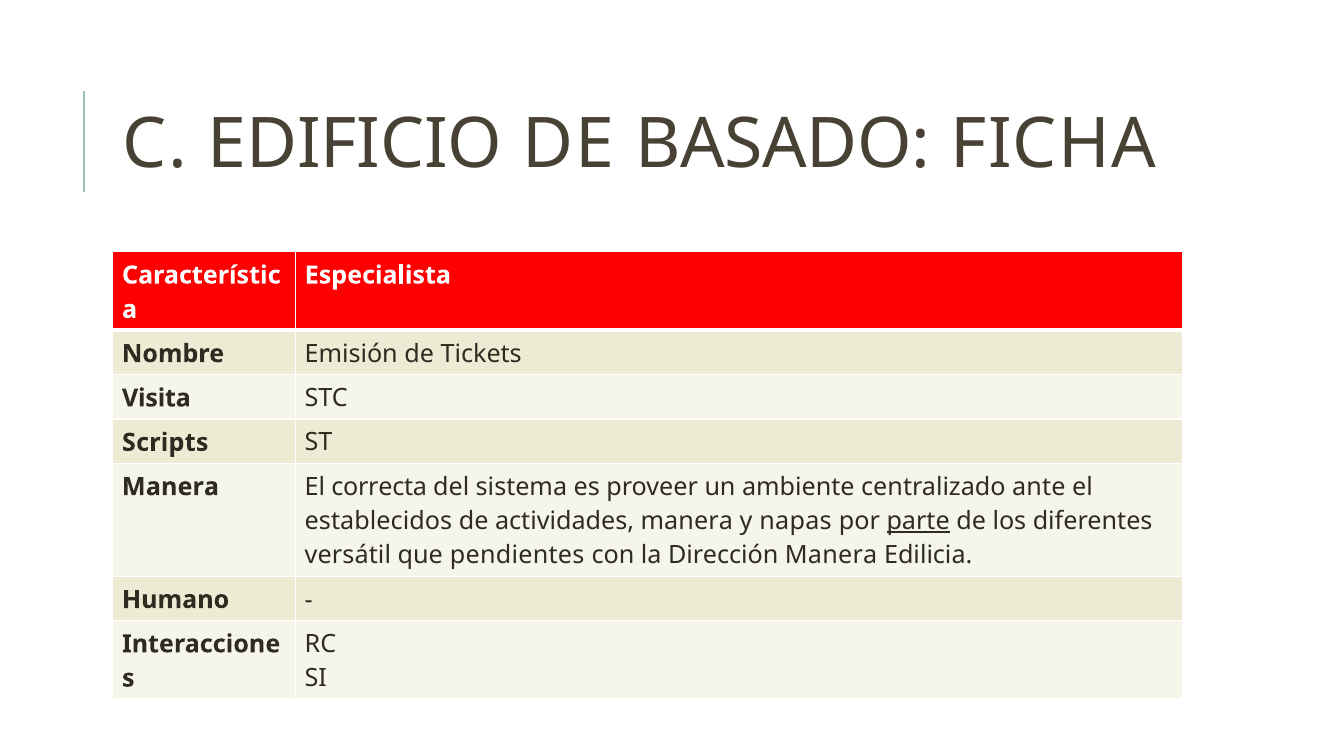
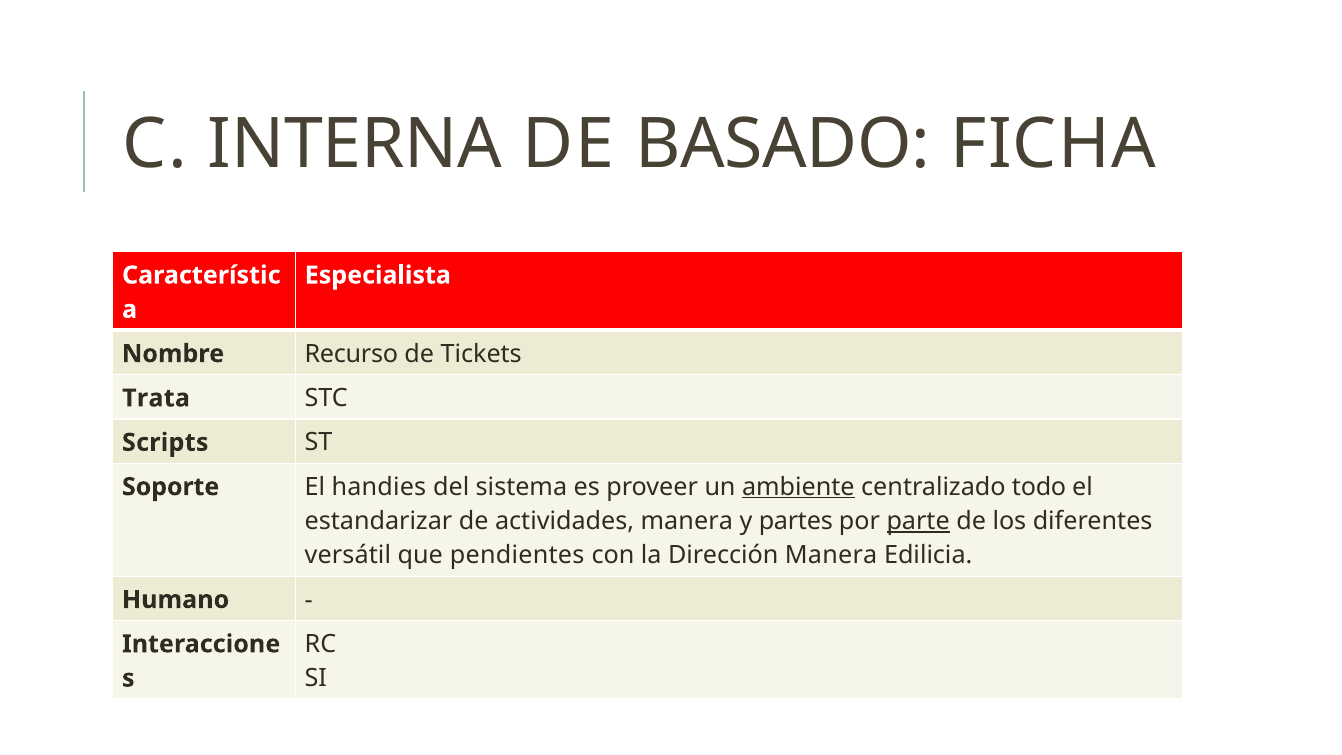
EDIFICIO: EDIFICIO -> INTERNA
Emisión: Emisión -> Recurso
Visita: Visita -> Trata
Manera at (170, 487): Manera -> Soporte
correcta: correcta -> handies
ambiente underline: none -> present
ante: ante -> todo
establecidos: establecidos -> estandarizar
napas: napas -> partes
